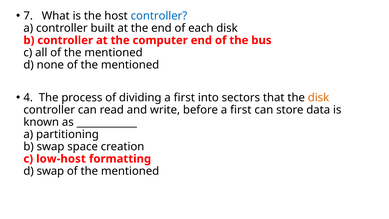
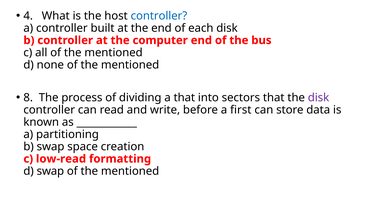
7: 7 -> 4
4: 4 -> 8
dividing a first: first -> that
disk at (319, 97) colour: orange -> purple
low-host: low-host -> low-read
